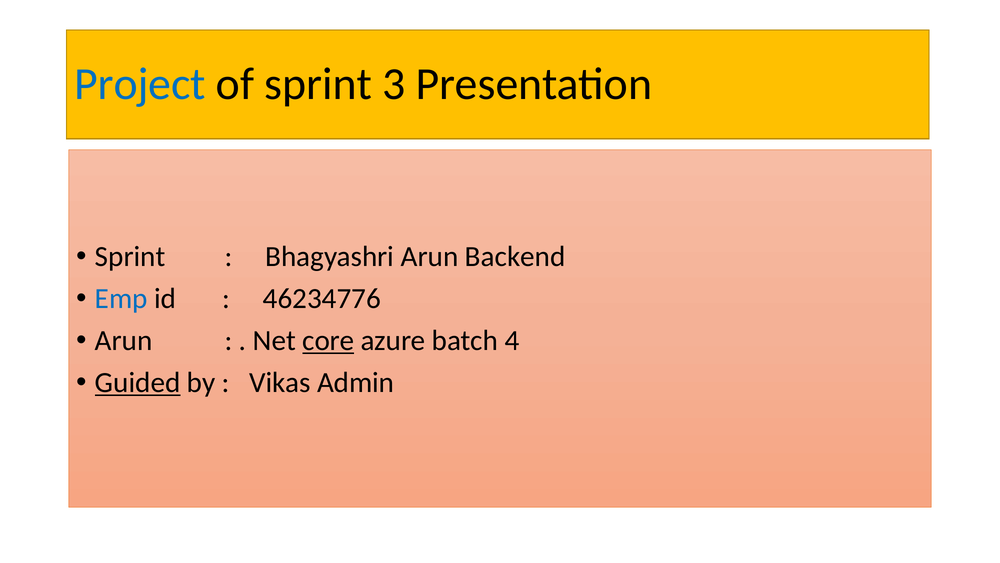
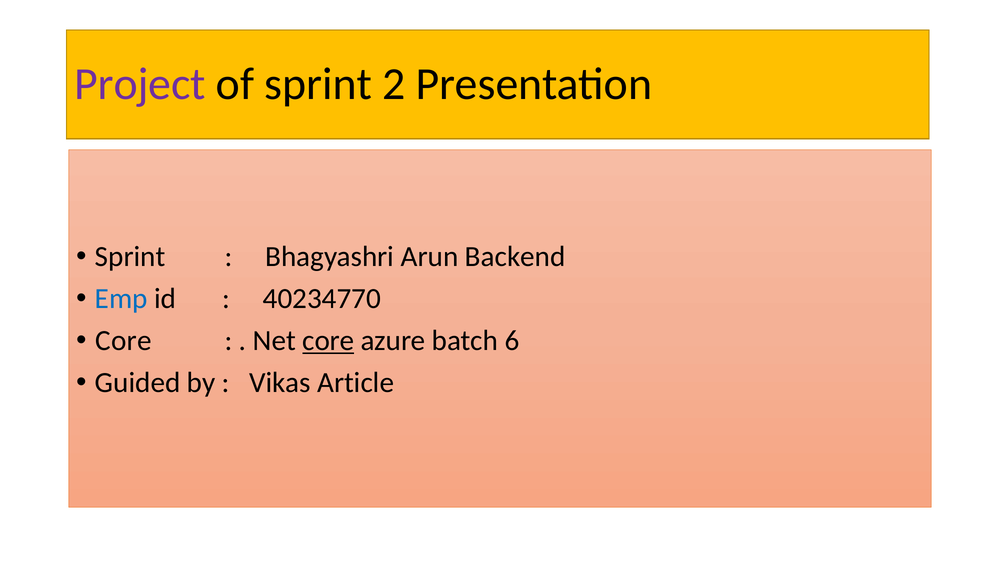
Project colour: blue -> purple
3: 3 -> 2
46234776: 46234776 -> 40234770
Arun at (124, 340): Arun -> Core
4: 4 -> 6
Guided underline: present -> none
Admin: Admin -> Article
